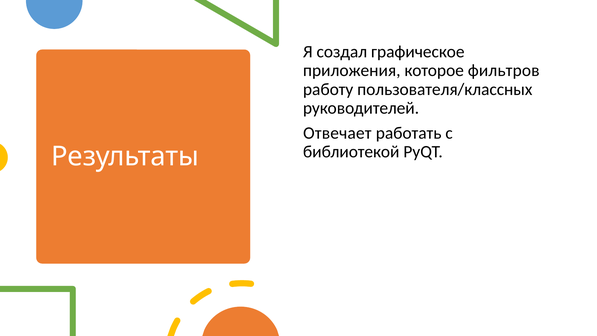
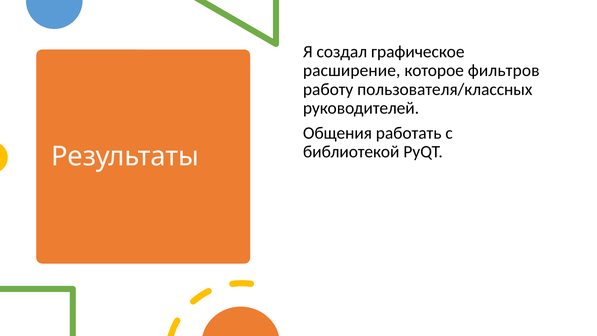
приложения: приложения -> расширение
Отвечает: Отвечает -> Общения
